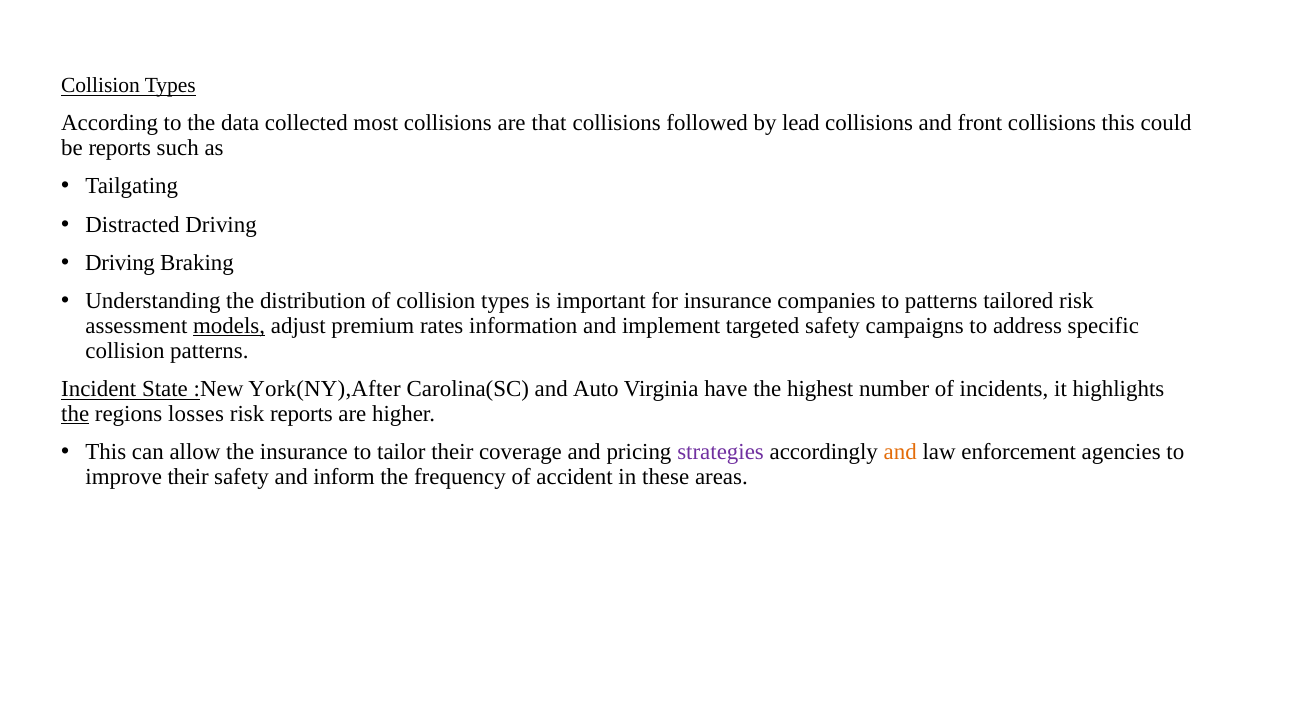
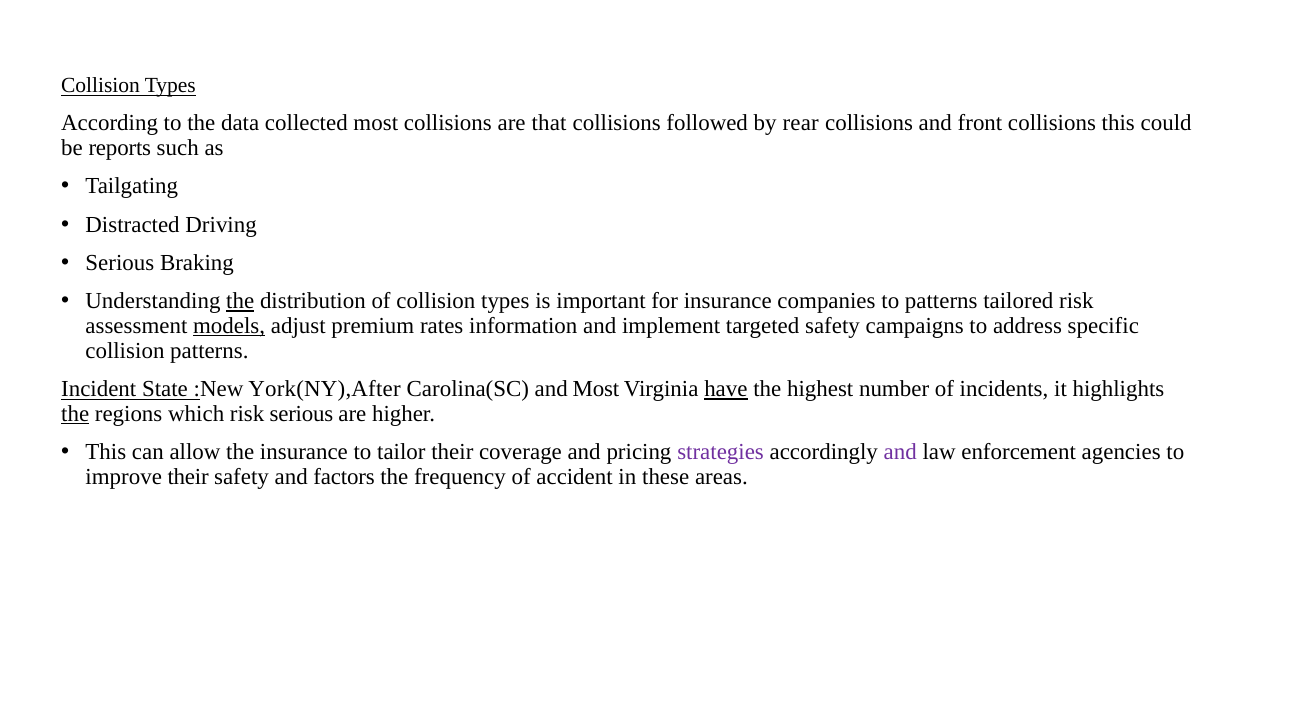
lead: lead -> rear
Driving at (120, 263): Driving -> Serious
the at (240, 301) underline: none -> present
and Auto: Auto -> Most
have underline: none -> present
losses: losses -> which
risk reports: reports -> serious
and at (900, 452) colour: orange -> purple
inform: inform -> factors
